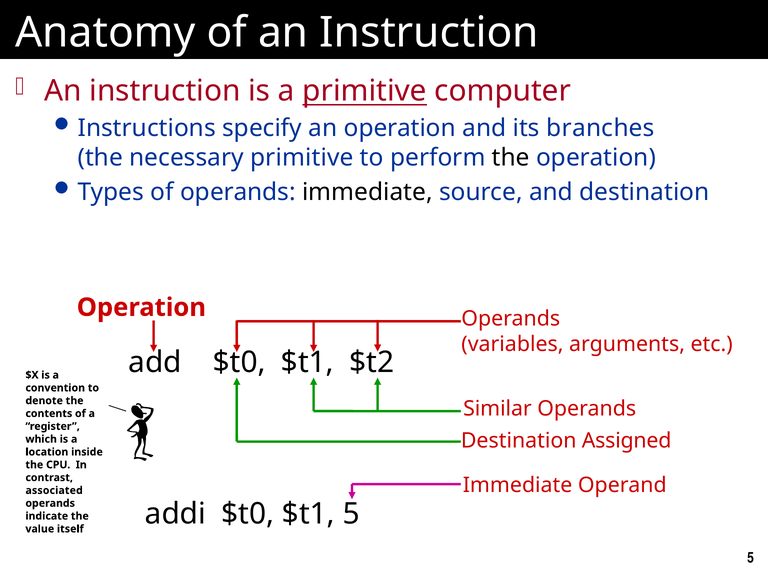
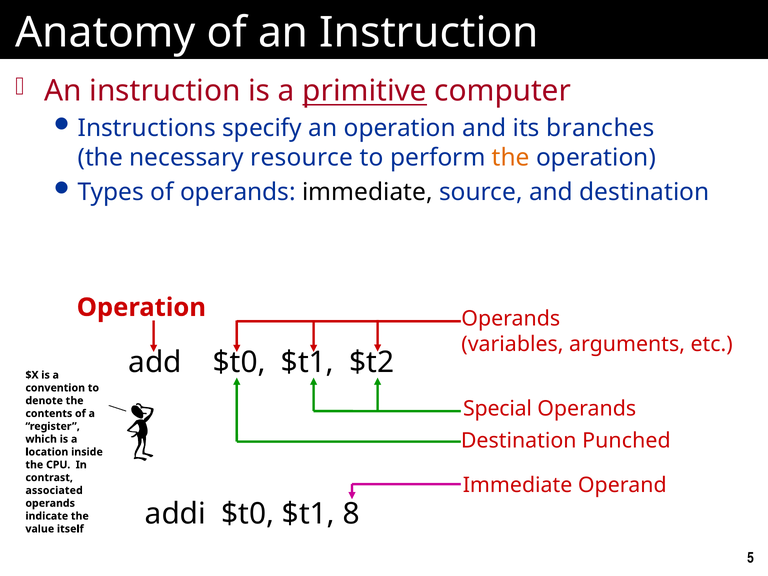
necessary primitive: primitive -> resource
the at (511, 158) colour: black -> orange
Similar: Similar -> Special
Assigned: Assigned -> Punched
$t1 5: 5 -> 8
